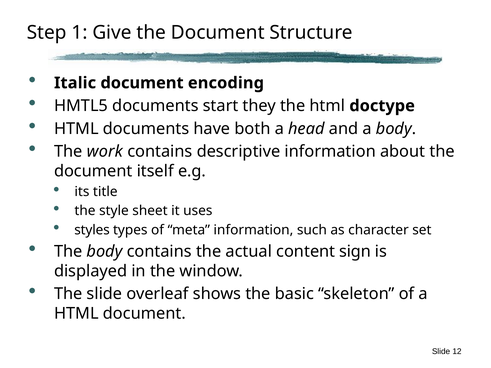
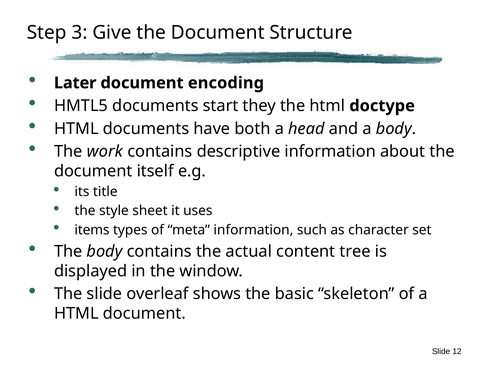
1: 1 -> 3
Italic: Italic -> Later
styles: styles -> items
sign: sign -> tree
